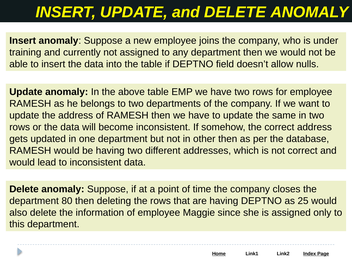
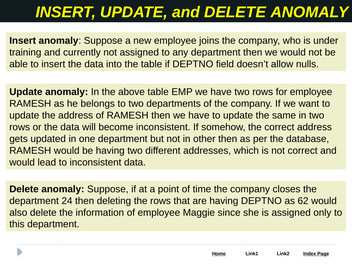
80: 80 -> 24
25: 25 -> 62
